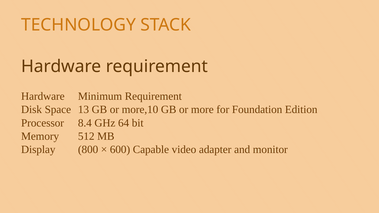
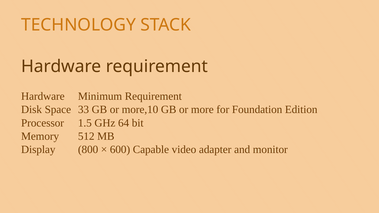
13: 13 -> 33
8.4: 8.4 -> 1.5
